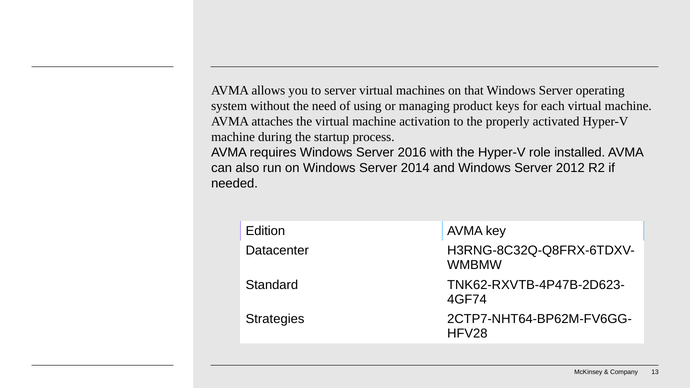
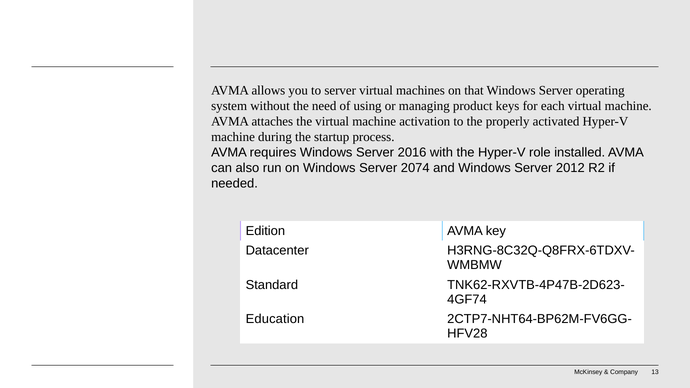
2014: 2014 -> 2074
Strategies: Strategies -> Education
